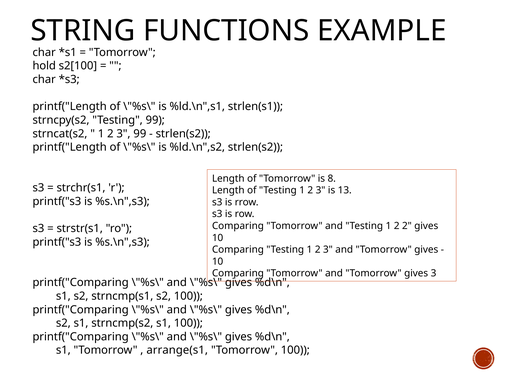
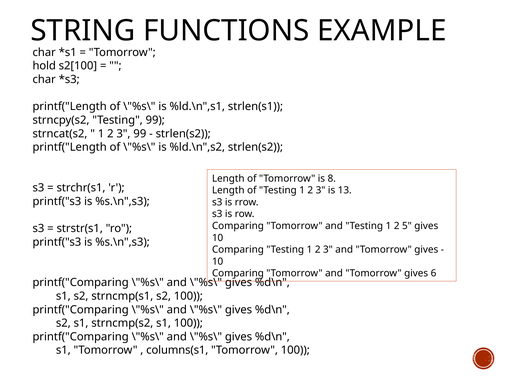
2 2: 2 -> 5
gives 3: 3 -> 6
arrange(s1: arrange(s1 -> columns(s1
